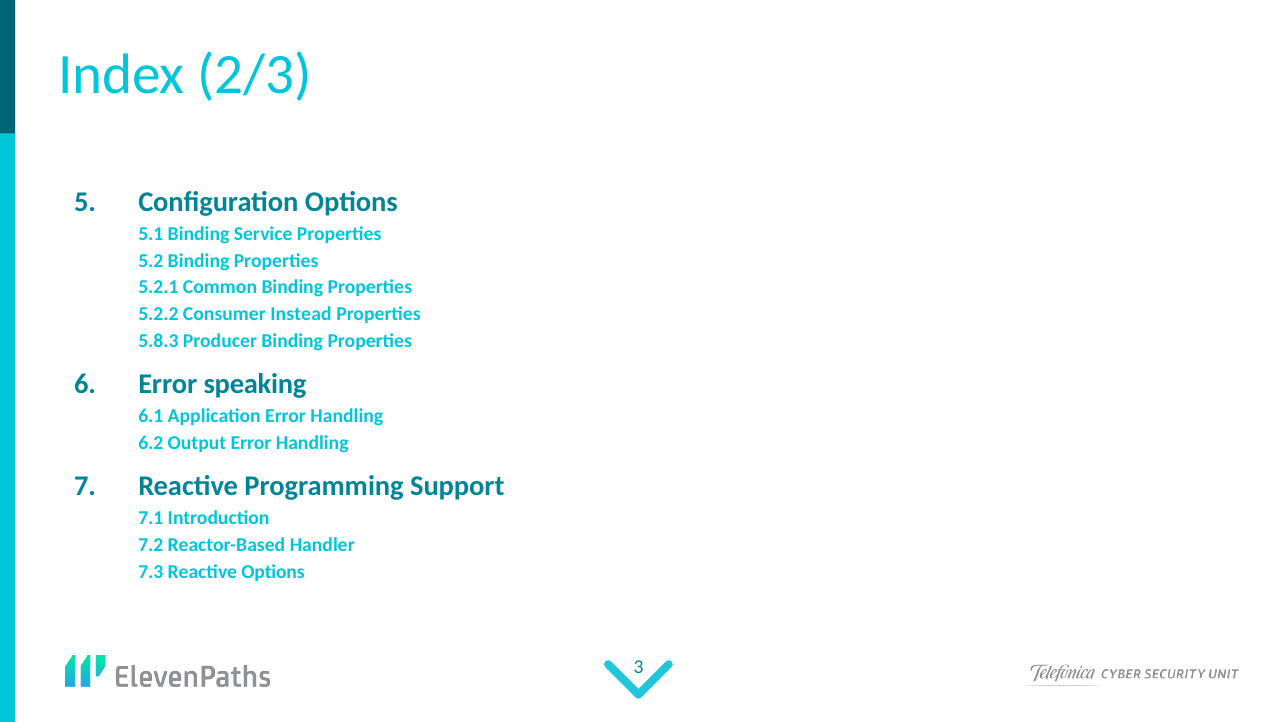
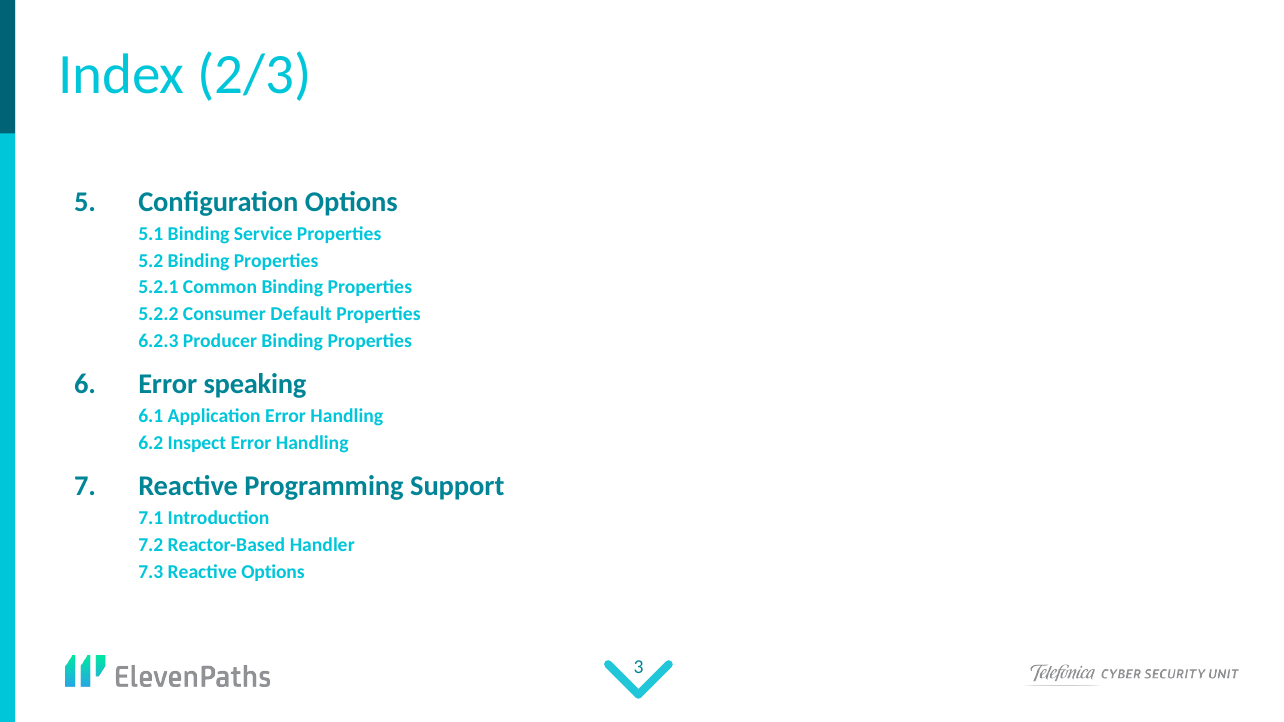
Instead: Instead -> Default
5.8.3: 5.8.3 -> 6.2.3
Output: Output -> Inspect
